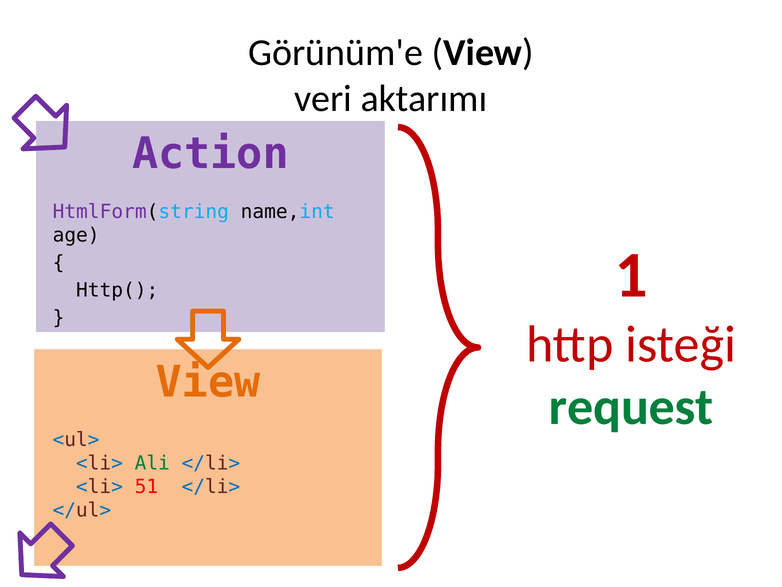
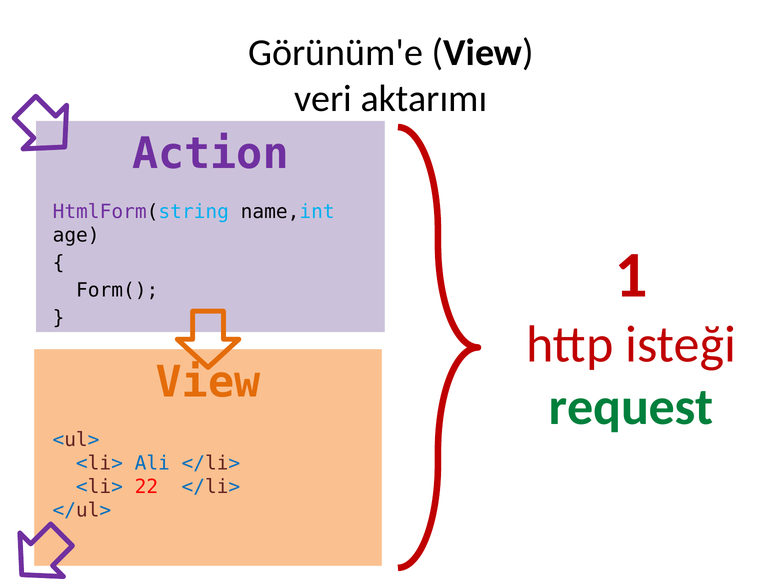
Http(: Http( -> Form(
Ali colour: green -> blue
51: 51 -> 22
